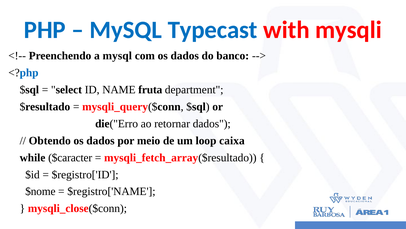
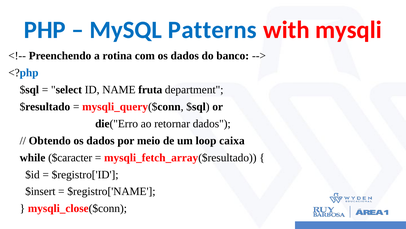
Typecast: Typecast -> Patterns
a mysql: mysql -> rotina
$nome: $nome -> $insert
